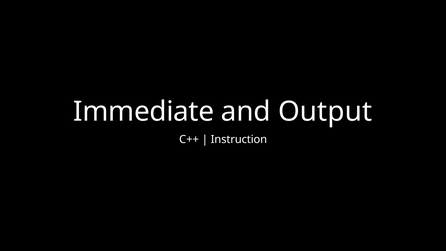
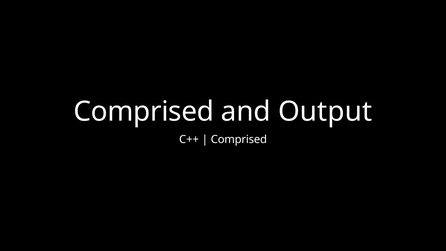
Immediate at (144, 111): Immediate -> Comprised
Instruction at (239, 139): Instruction -> Comprised
